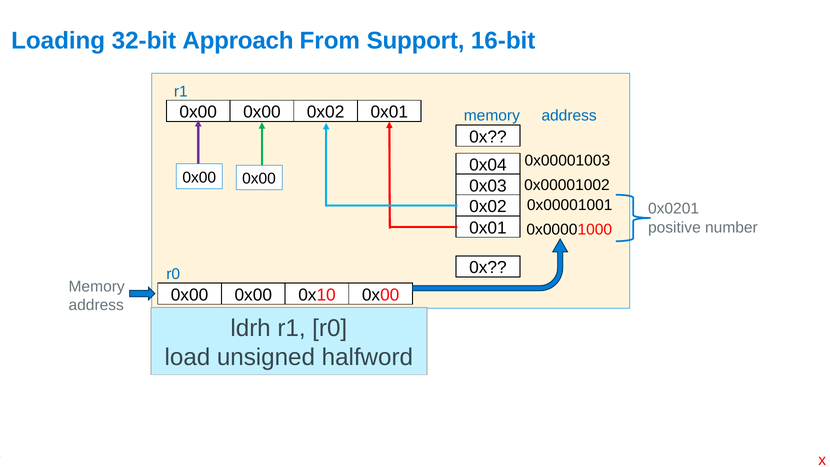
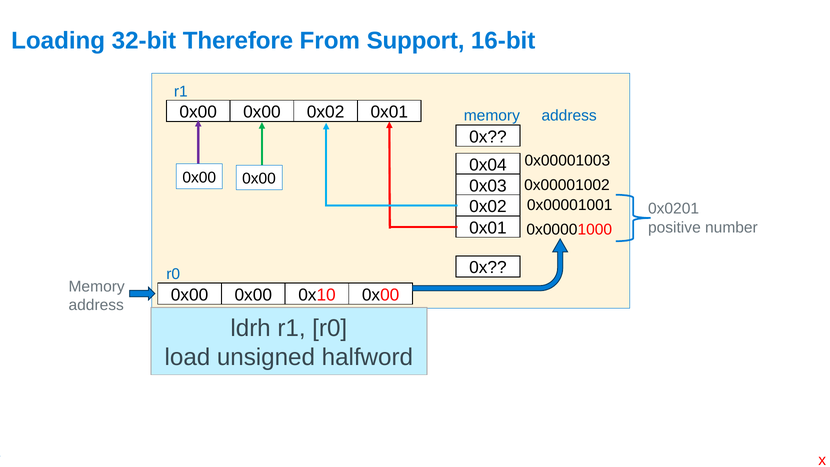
Approach: Approach -> Therefore
